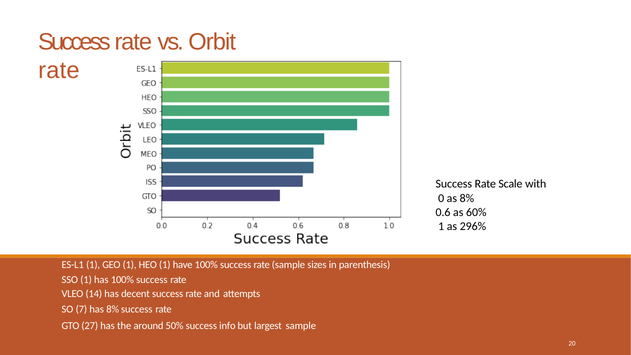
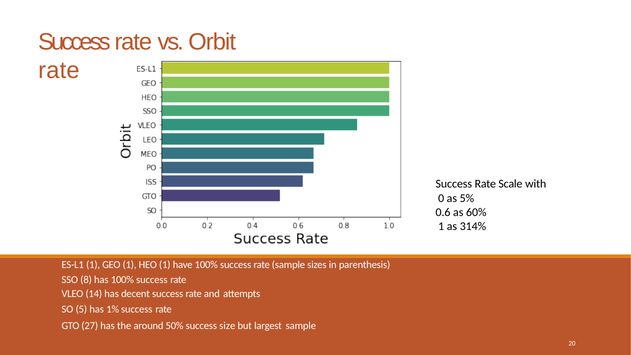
as 8%: 8% -> 5%
296%: 296% -> 314%
SSO 1: 1 -> 8
7: 7 -> 5
has 8%: 8% -> 1%
info: info -> size
